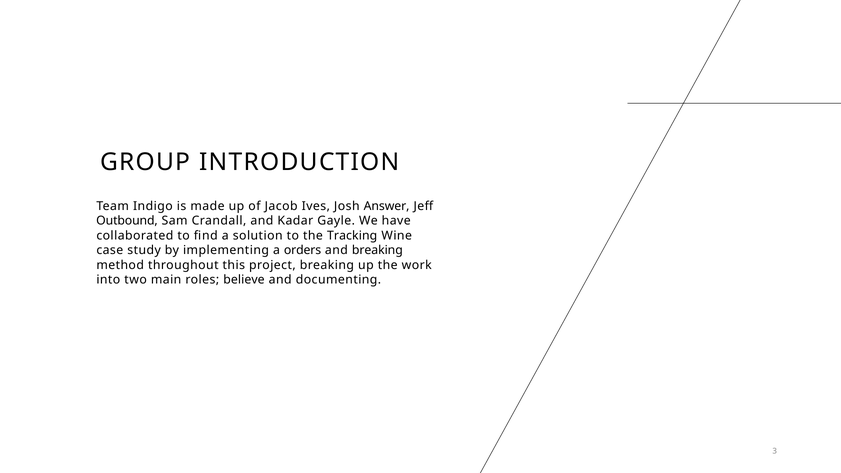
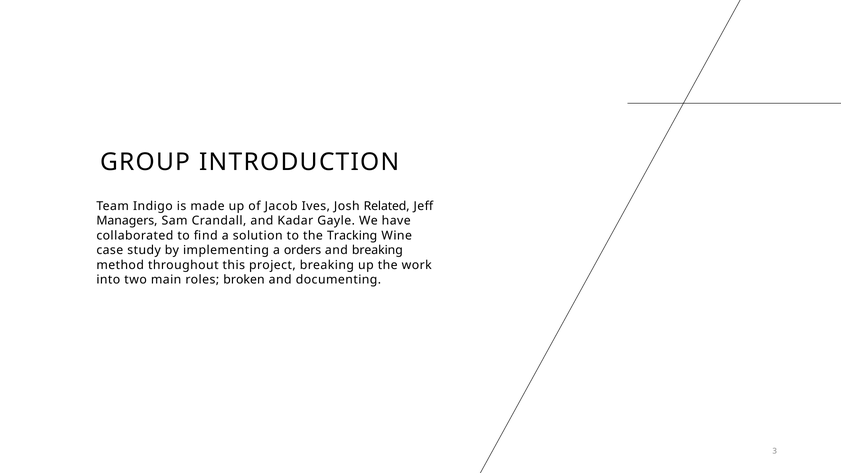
Answer: Answer -> Related
Outbound: Outbound -> Managers
believe: believe -> broken
